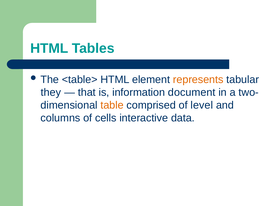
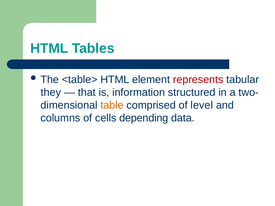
represents colour: orange -> red
document: document -> structured
interactive: interactive -> depending
